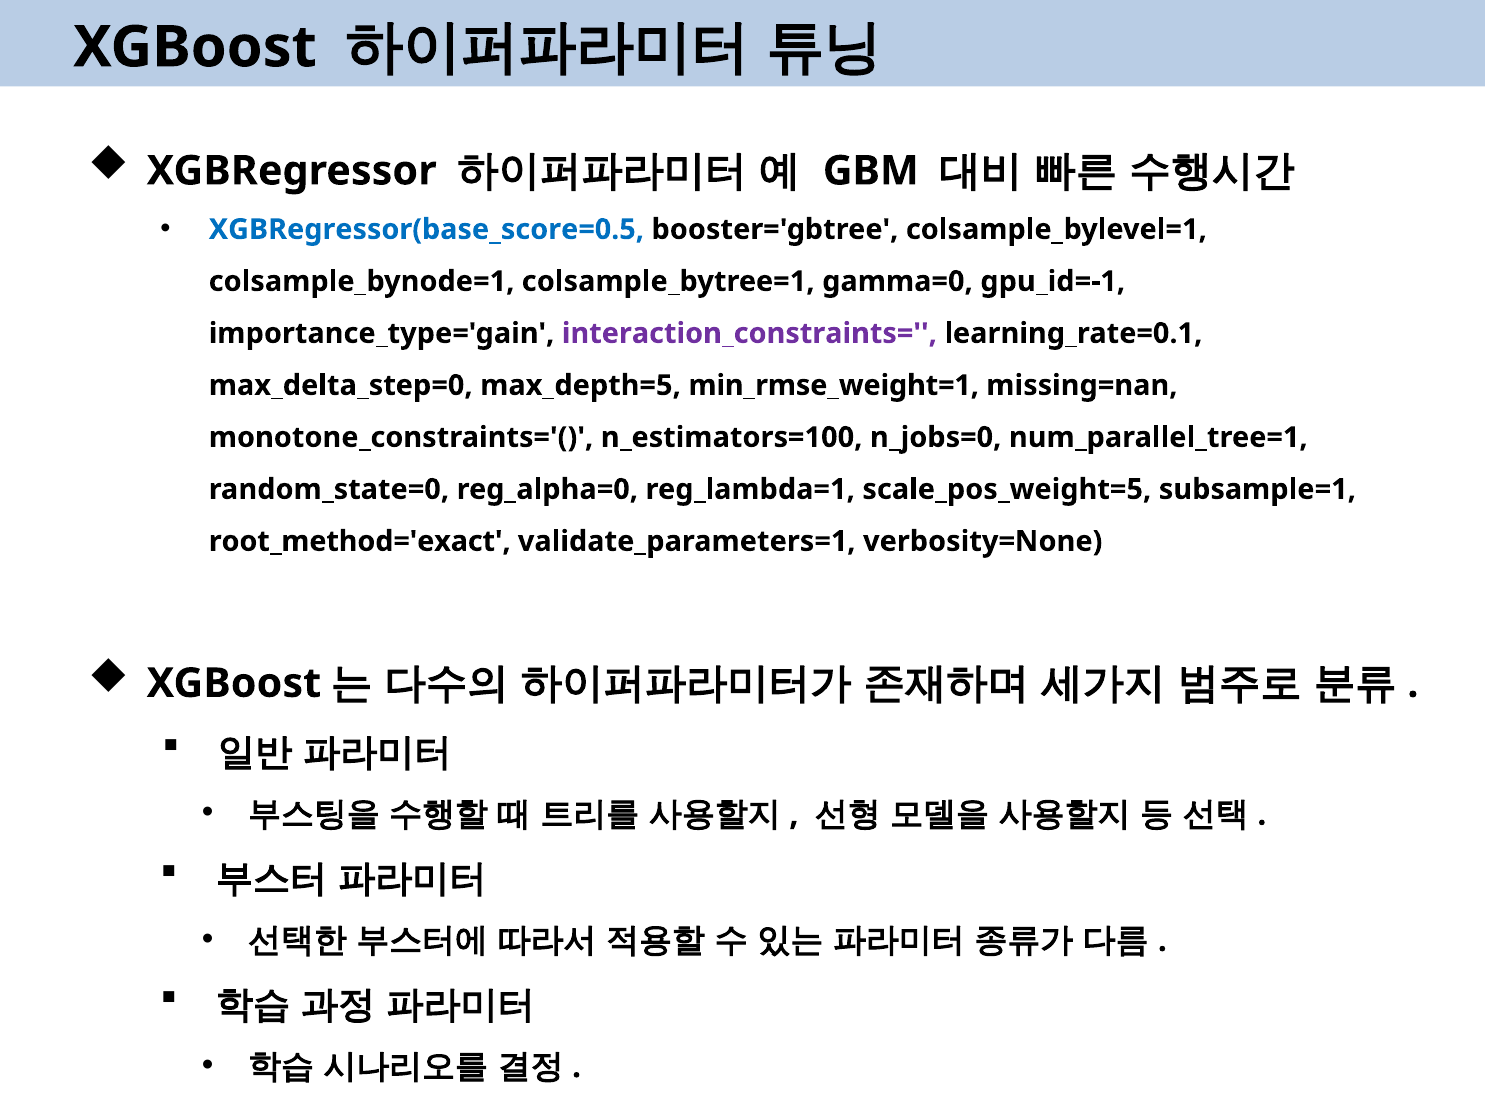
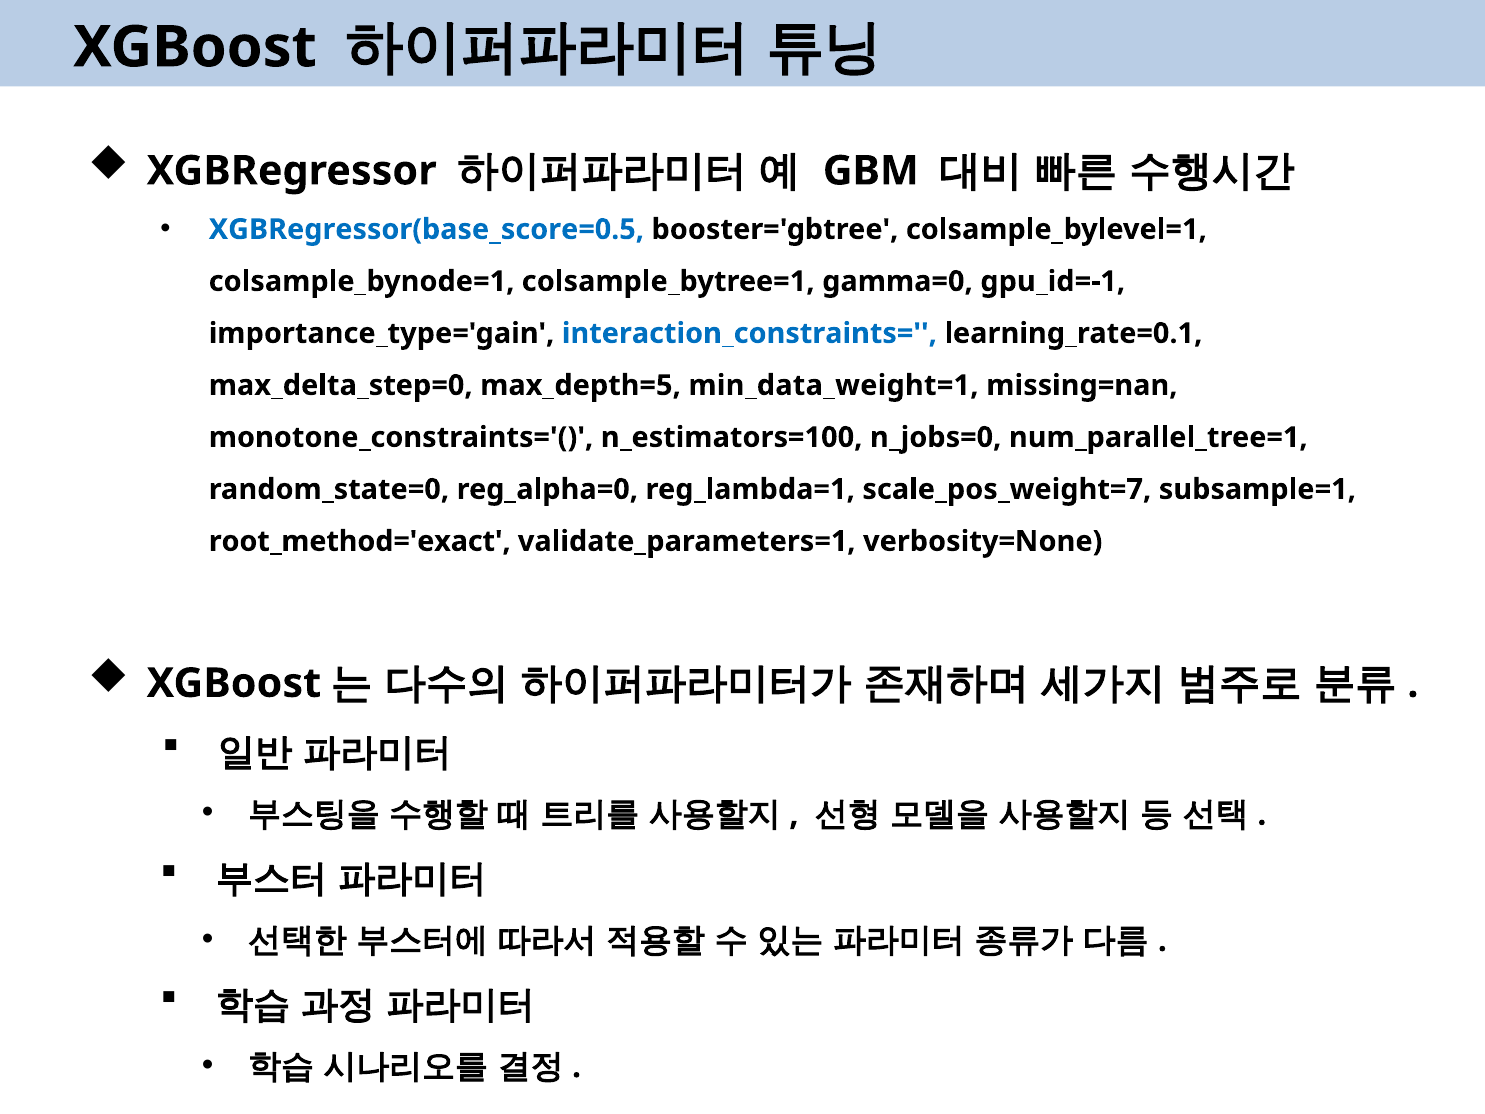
interaction_constraints= colour: purple -> blue
min_rmse_weight=1: min_rmse_weight=1 -> min_data_weight=1
scale_pos_weight=5: scale_pos_weight=5 -> scale_pos_weight=7
